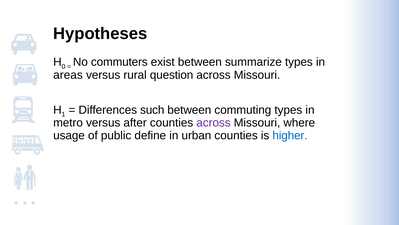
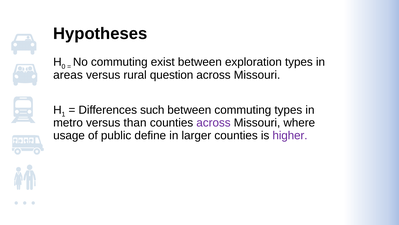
No commuters: commuters -> commuting
summarize: summarize -> exploration
after: after -> than
urban: urban -> larger
higher colour: blue -> purple
